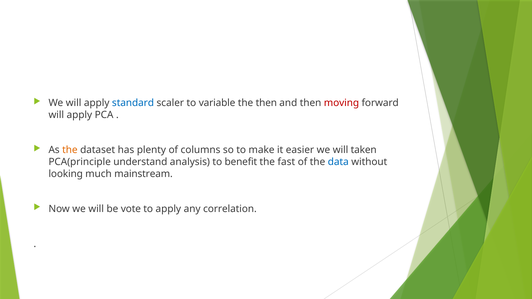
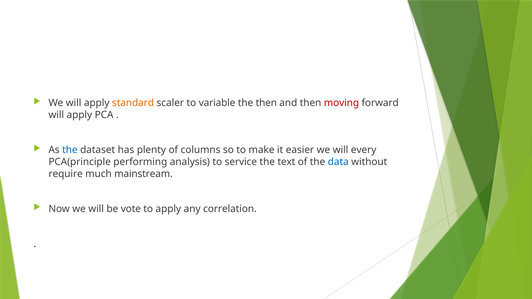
standard colour: blue -> orange
the at (70, 150) colour: orange -> blue
taken: taken -> every
understand: understand -> performing
benefit: benefit -> service
fast: fast -> text
looking: looking -> require
